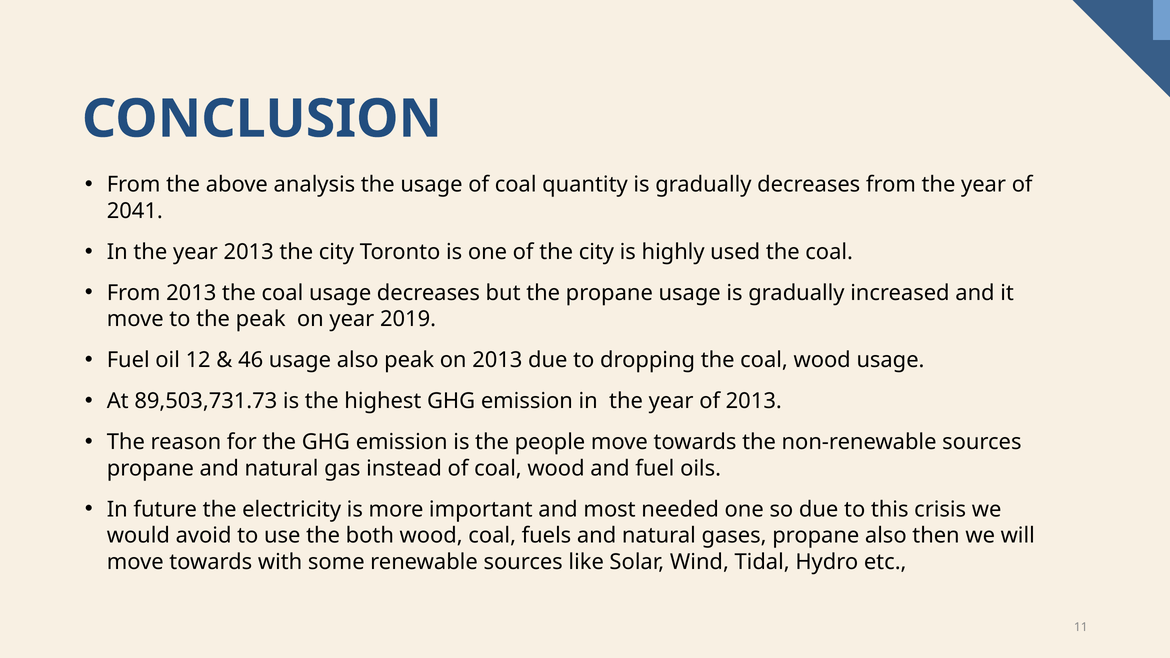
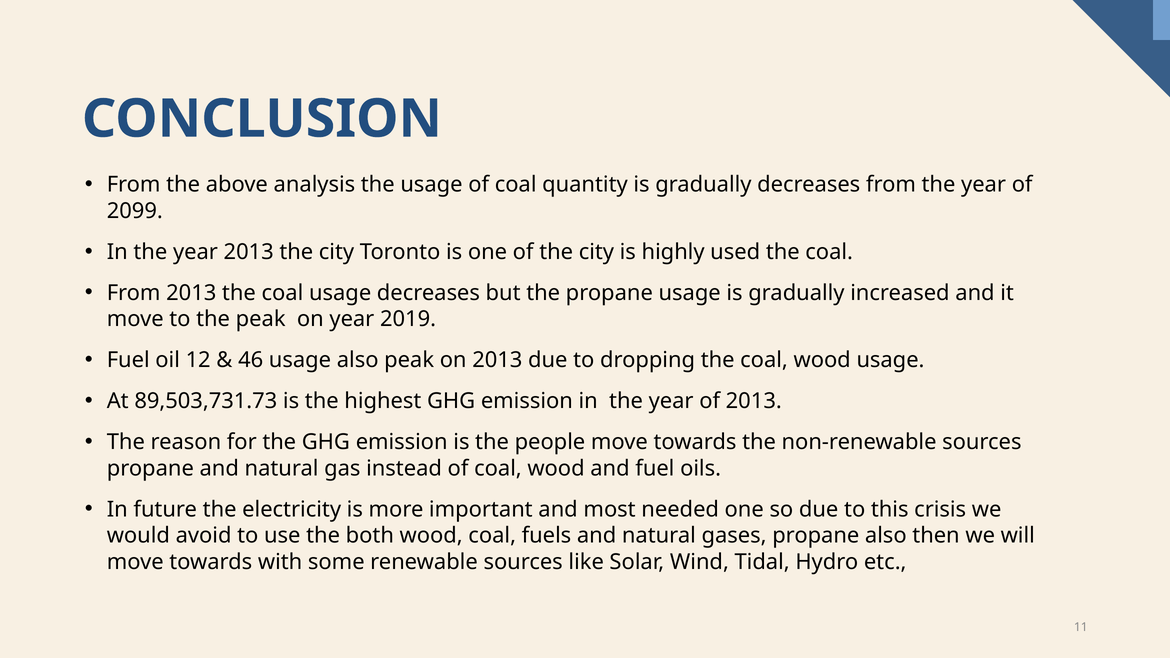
2041: 2041 -> 2099
